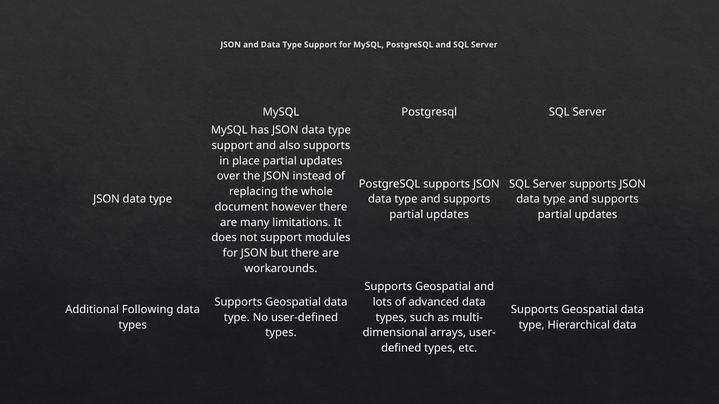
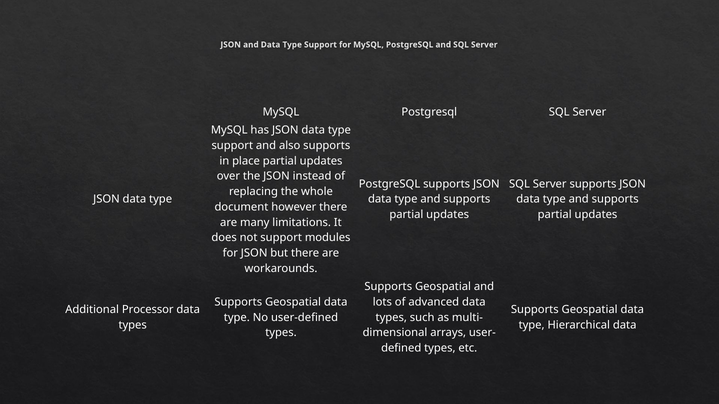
Following: Following -> Processor
